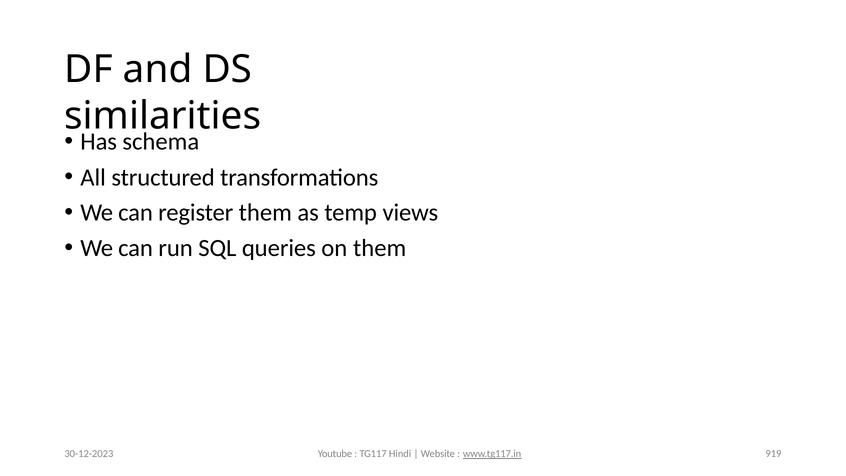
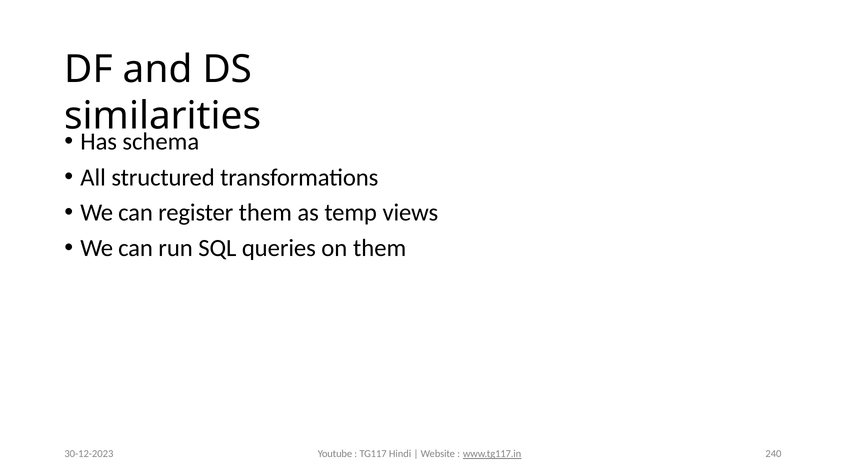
919: 919 -> 240
